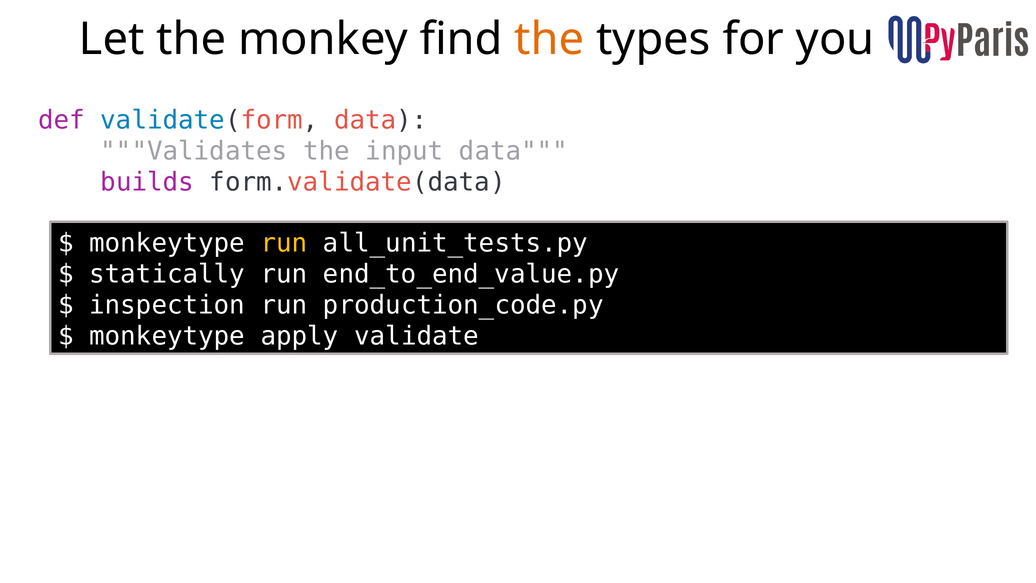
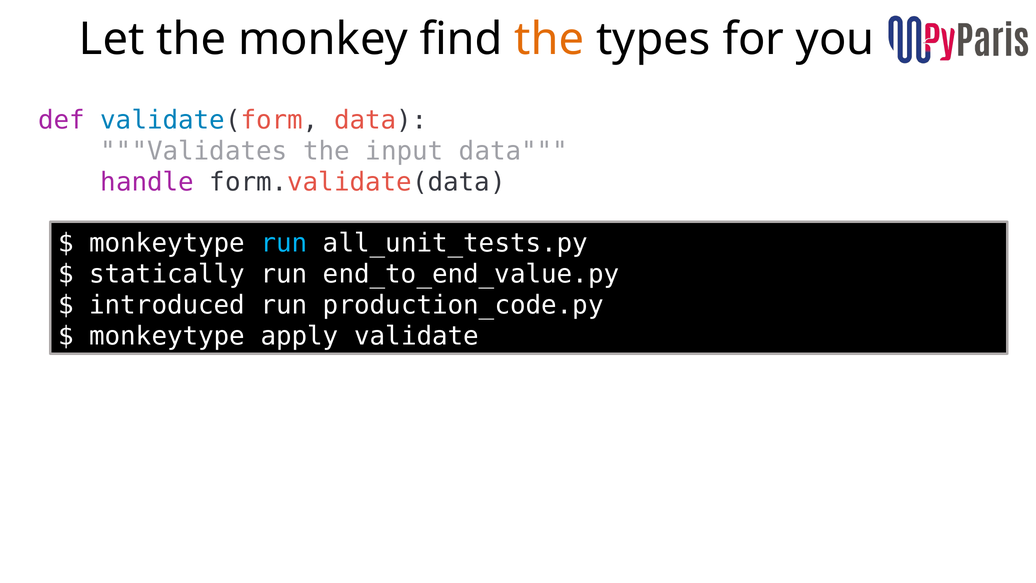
builds: builds -> handle
run at (284, 243) colour: yellow -> light blue
inspection: inspection -> introduced
